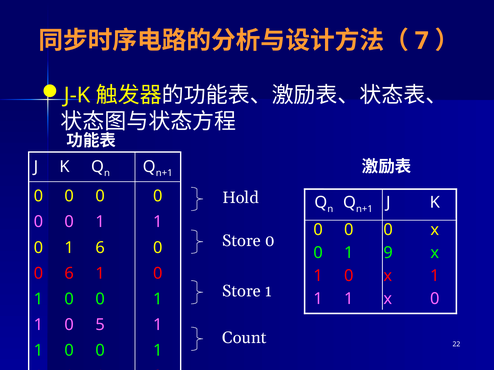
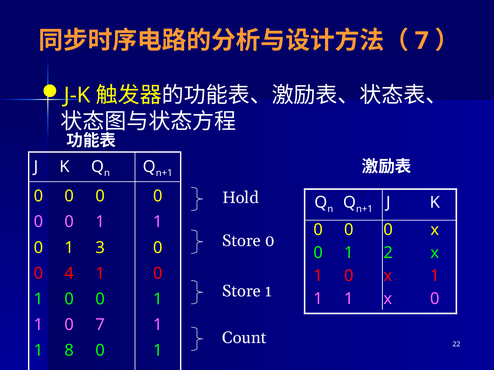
1 6: 6 -> 3
9: 9 -> 2
0 6: 6 -> 4
0 5: 5 -> 7
0 at (69, 351): 0 -> 8
